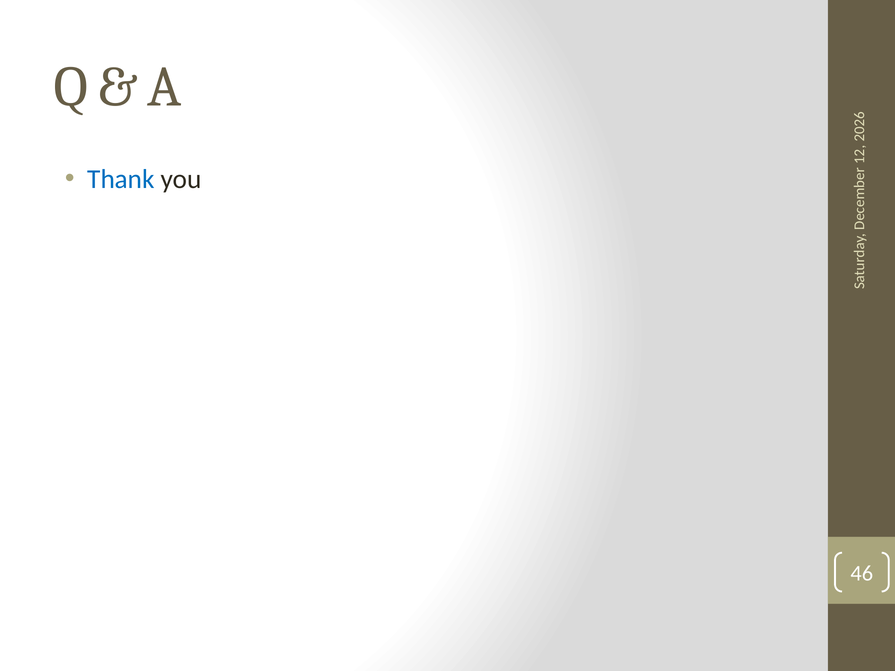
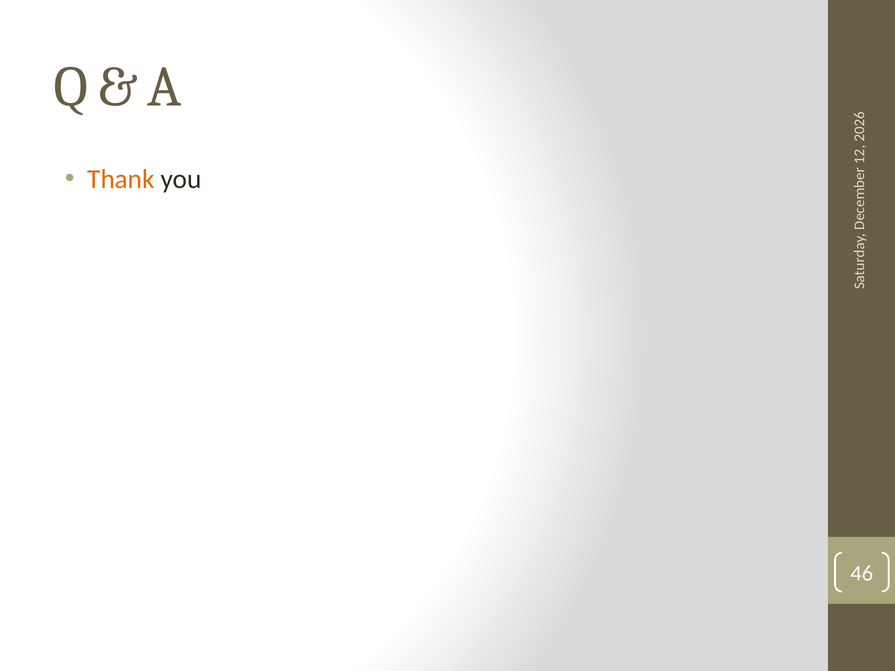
Thank colour: blue -> orange
